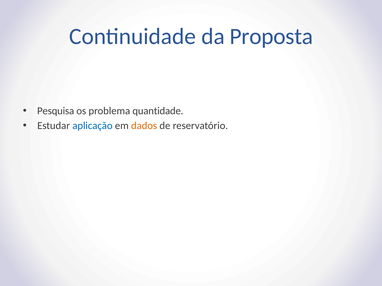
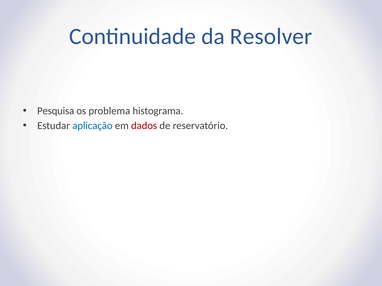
Proposta: Proposta -> Resolver
quantidade: quantidade -> histograma
dados colour: orange -> red
